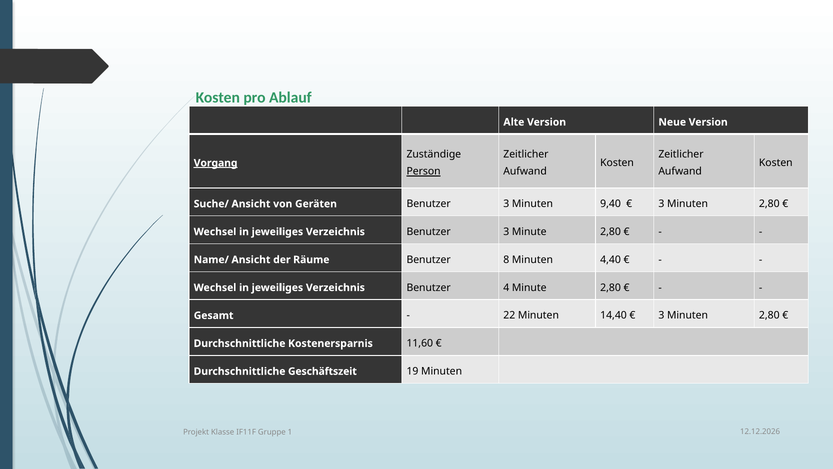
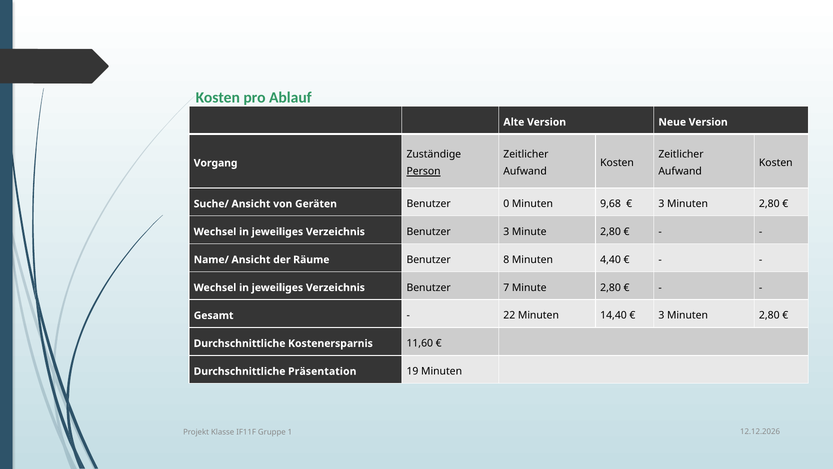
Vorgang underline: present -> none
Geräten Benutzer 3: 3 -> 0
9,40: 9,40 -> 9,68
4: 4 -> 7
Geschäftszeit: Geschäftszeit -> Präsentation
